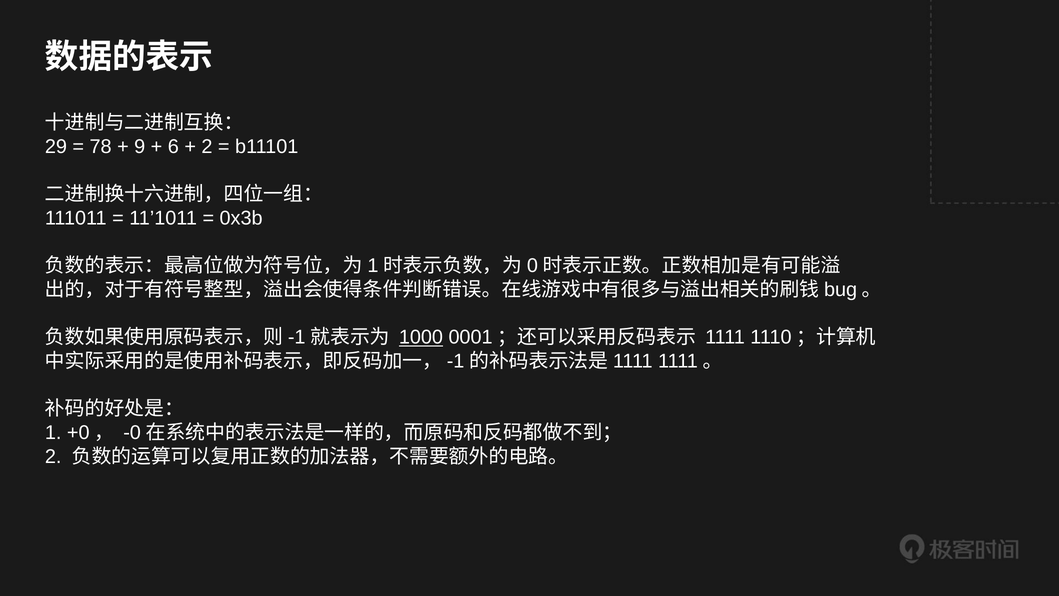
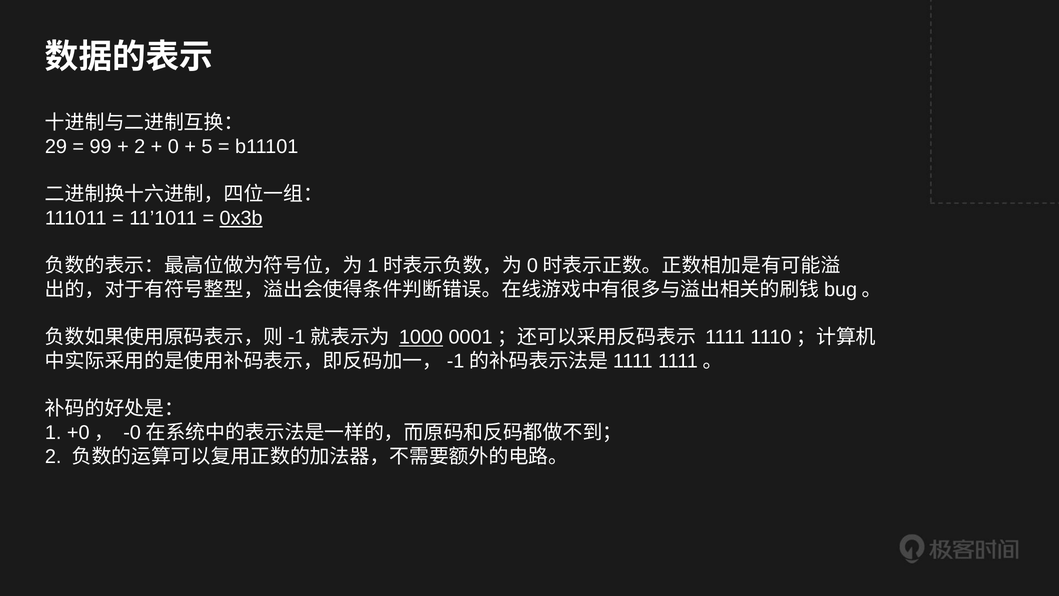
78: 78 -> 99
9 at (140, 147): 9 -> 2
6: 6 -> 0
2 at (207, 147): 2 -> 5
0x3b underline: none -> present
